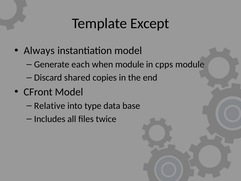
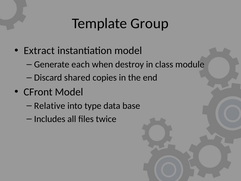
Except: Except -> Group
Always: Always -> Extract
when module: module -> destroy
cpps: cpps -> class
